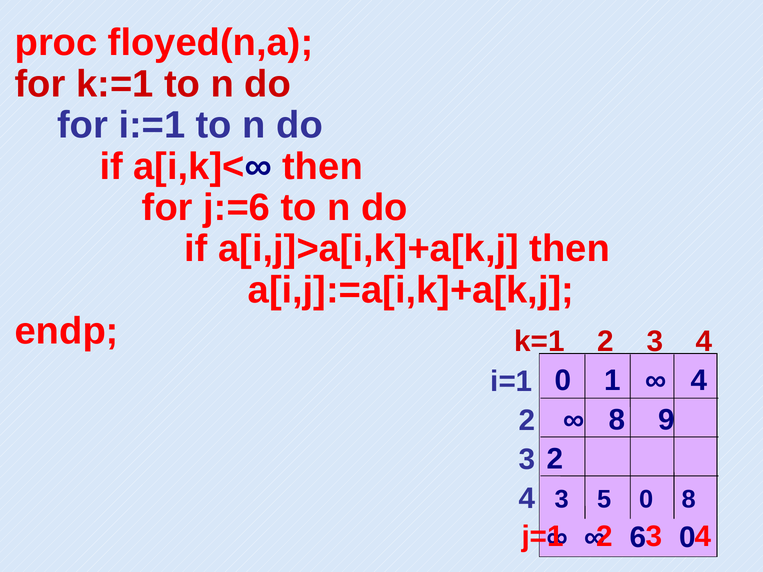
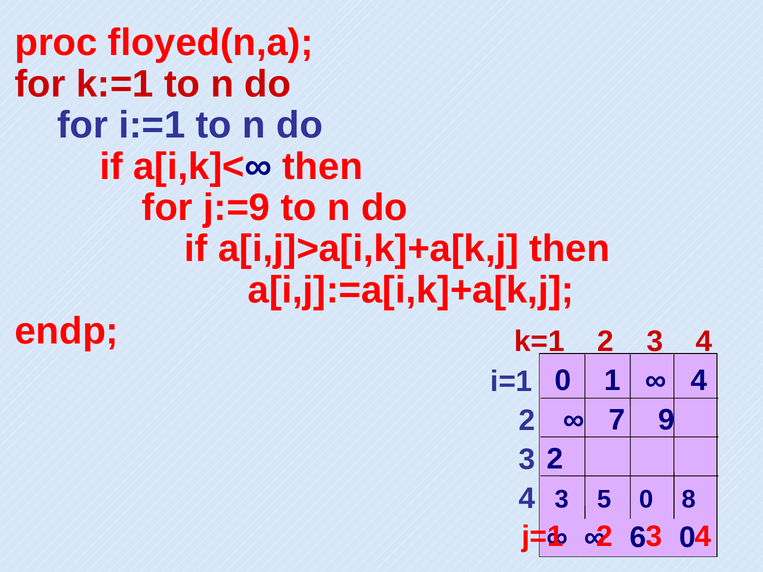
j:=6: j:=6 -> j:=9
8 at (617, 420): 8 -> 7
